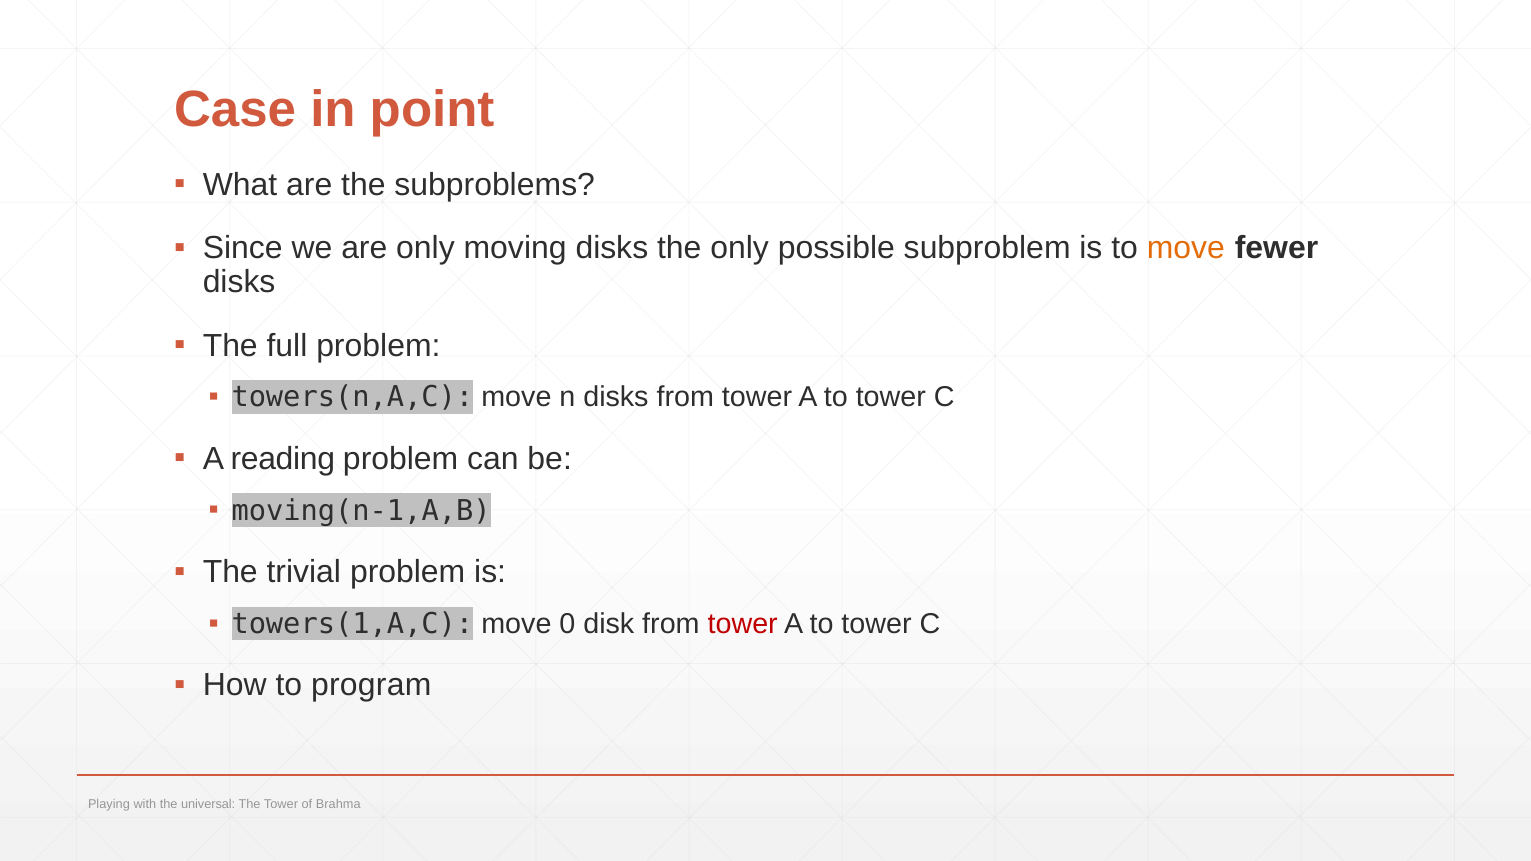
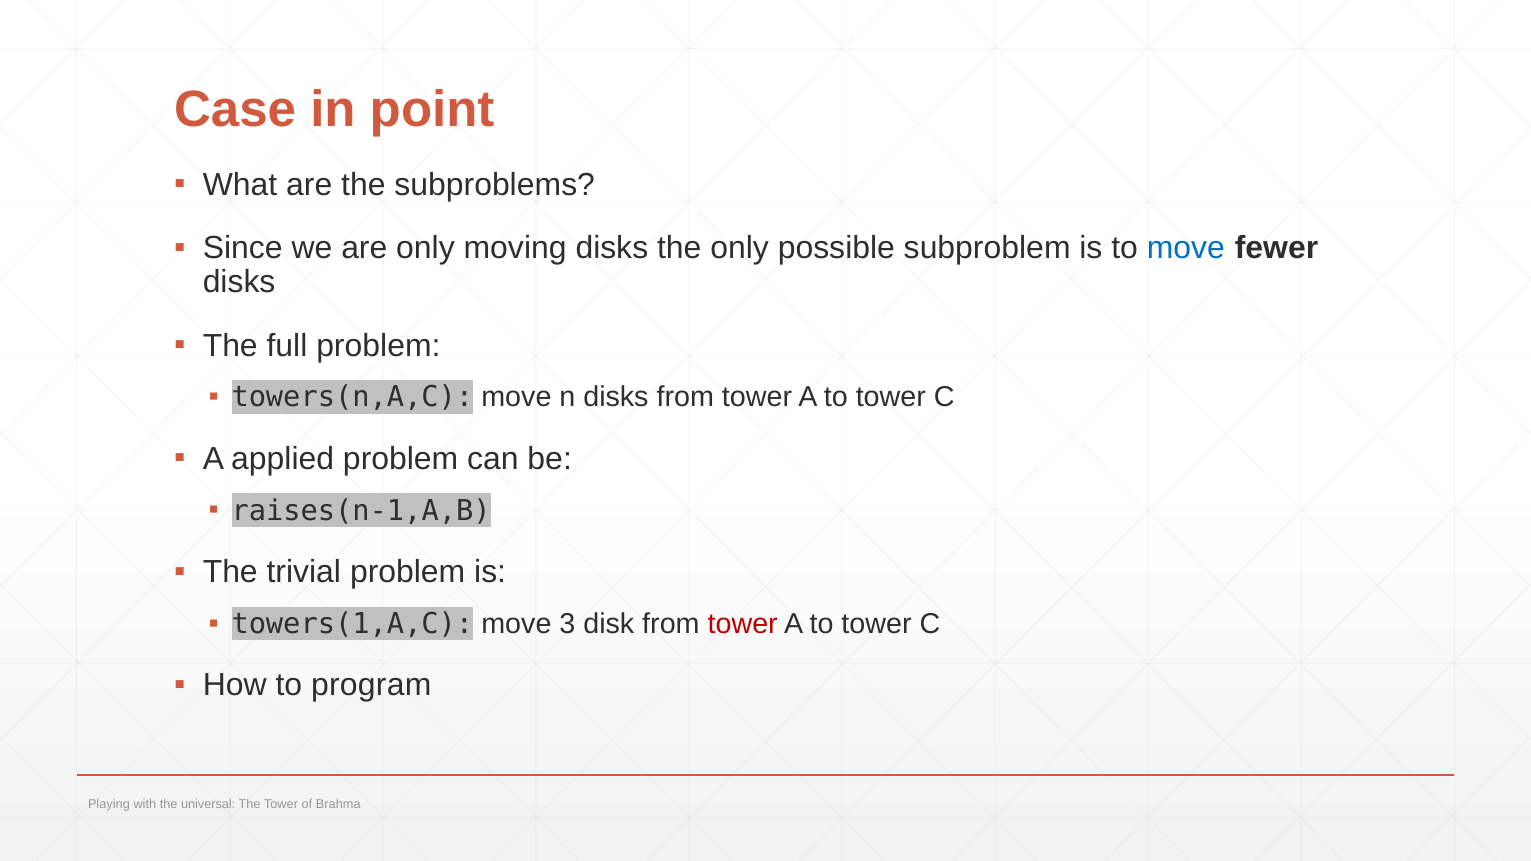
move at (1186, 248) colour: orange -> blue
reading: reading -> applied
moving(n-1,A,B: moving(n-1,A,B -> raises(n-1,A,B
0: 0 -> 3
